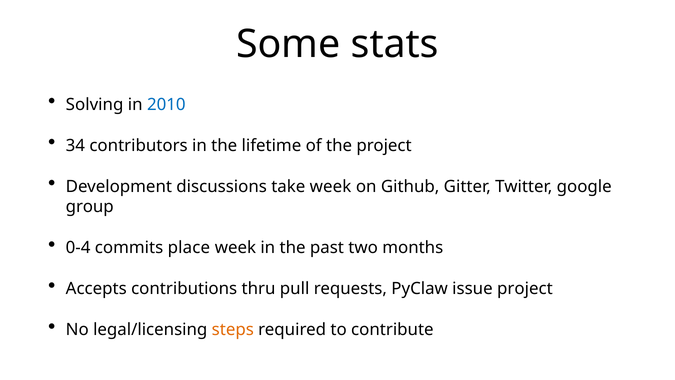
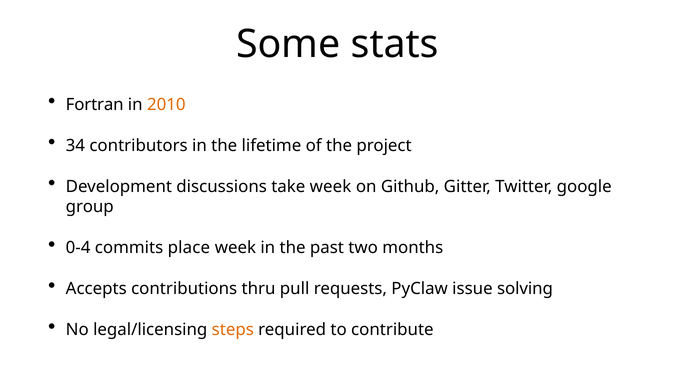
Solving: Solving -> Fortran
2010 colour: blue -> orange
issue project: project -> solving
